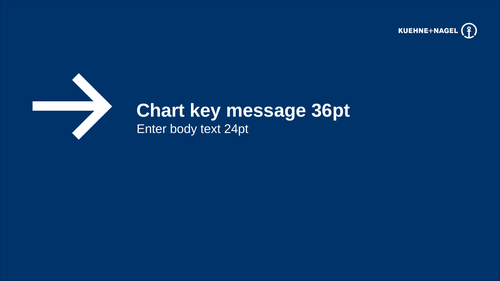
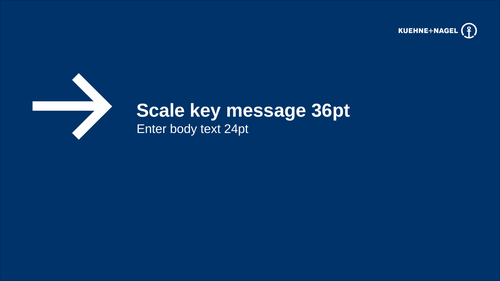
Chart: Chart -> Scale
